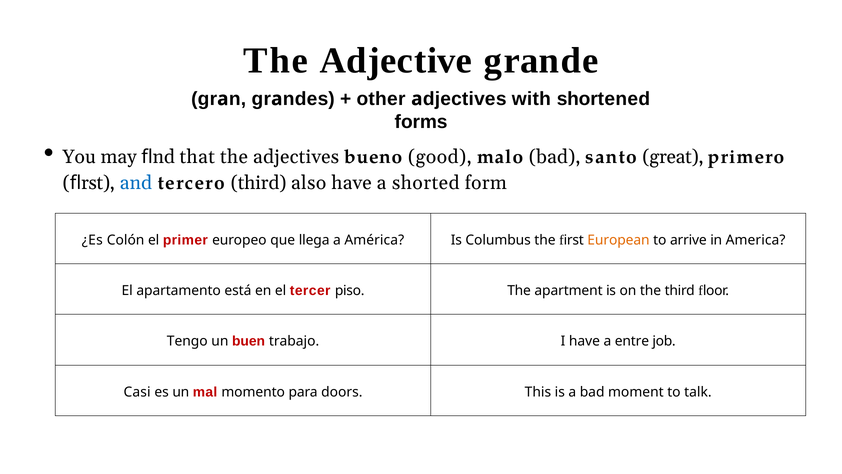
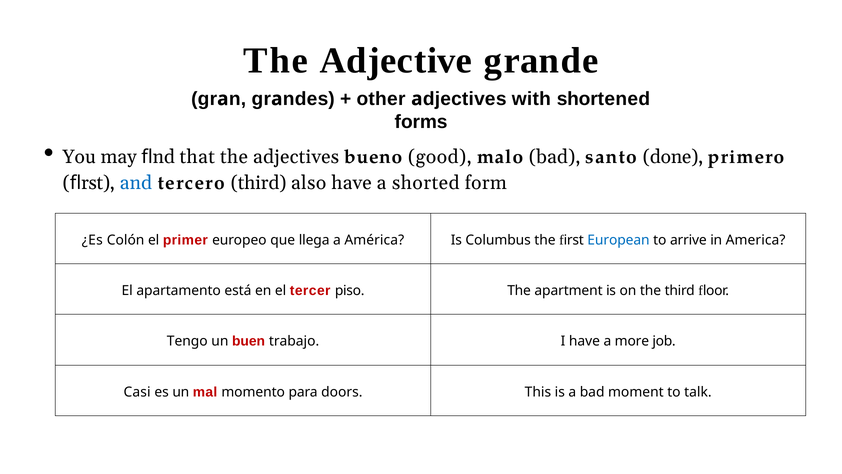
great: great -> done
European colour: orange -> blue
entre: entre -> more
